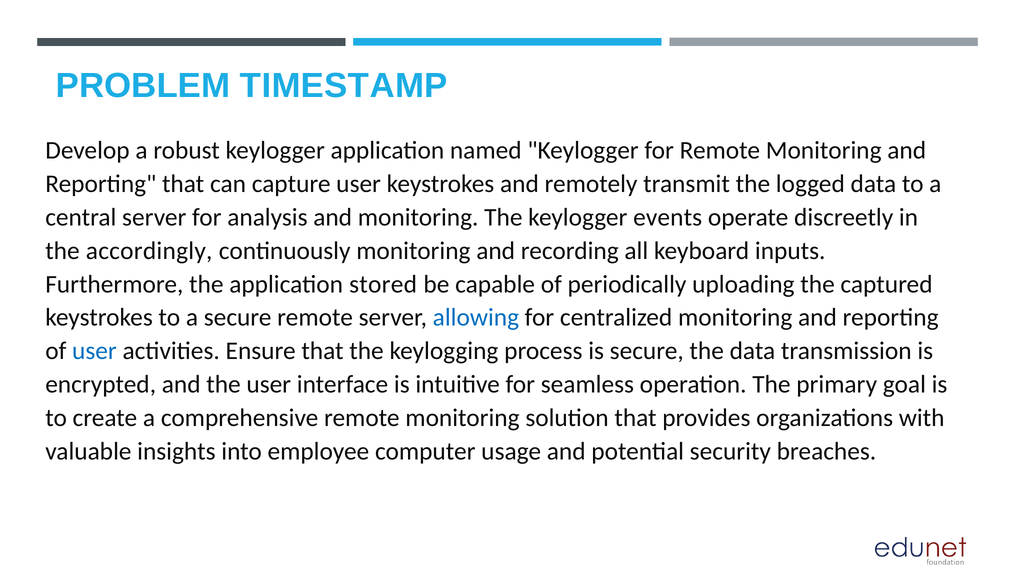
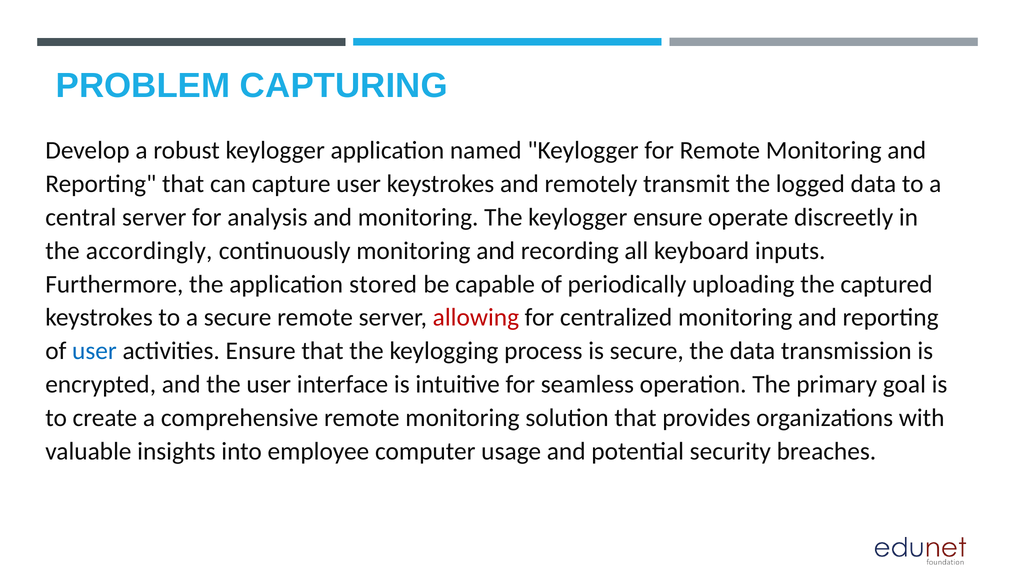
TIMESTAMP: TIMESTAMP -> CAPTURING
keylogger events: events -> ensure
allowing colour: blue -> red
